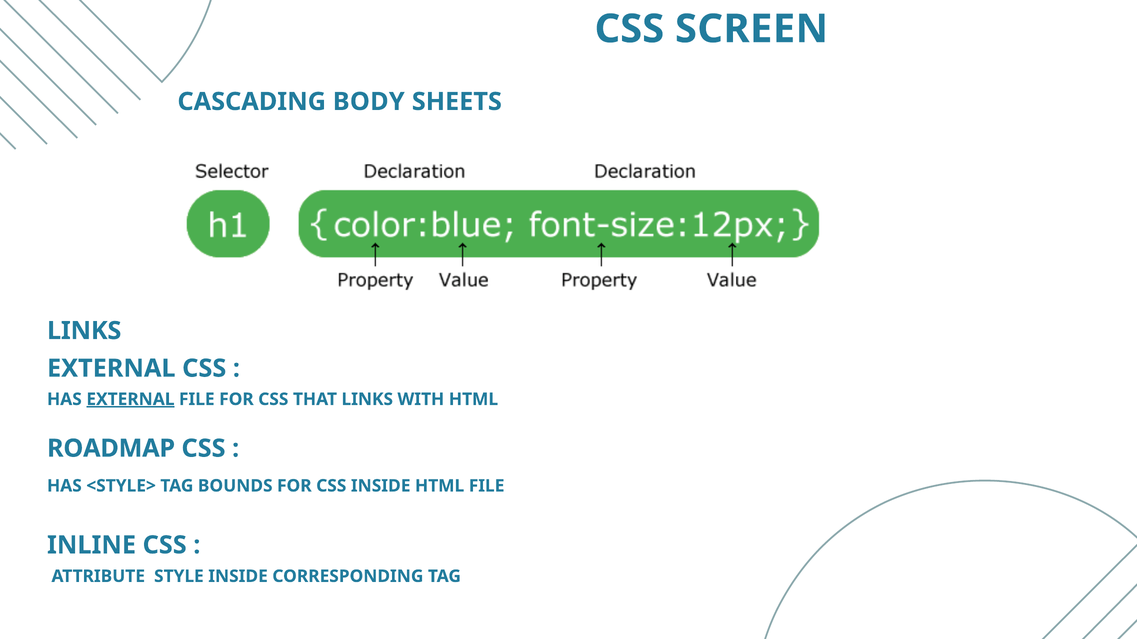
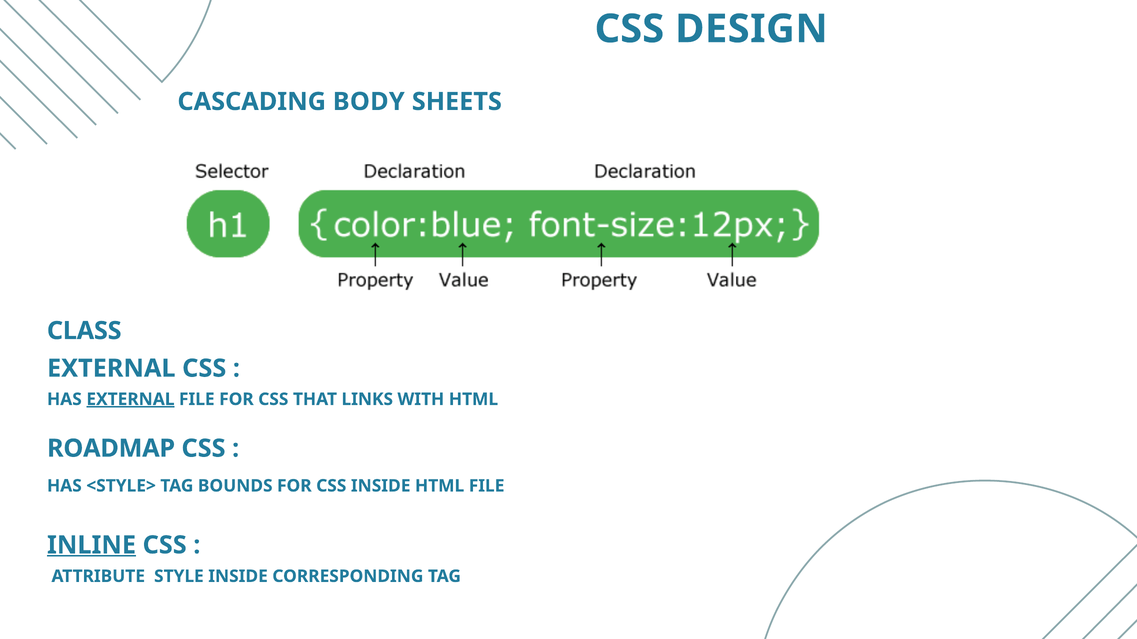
SCREEN: SCREEN -> DESIGN
LINKS at (84, 331): LINKS -> CLASS
INLINE underline: none -> present
